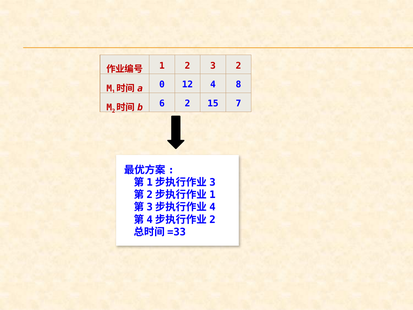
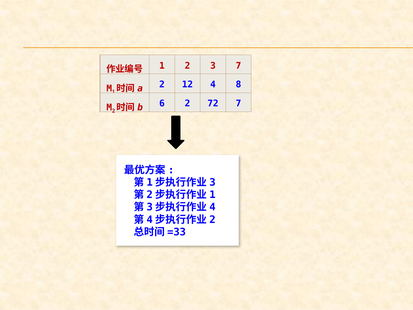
3 2: 2 -> 7
0 at (162, 85): 0 -> 2
15: 15 -> 72
